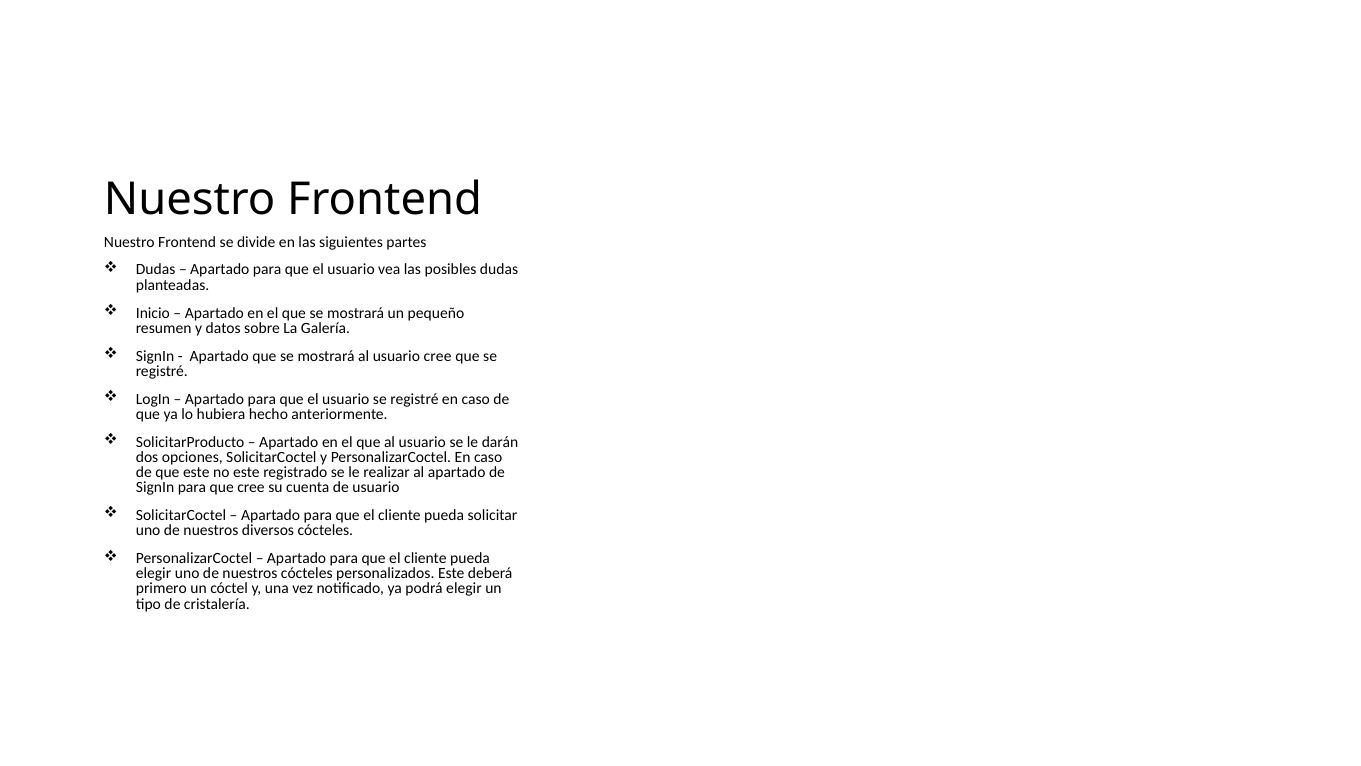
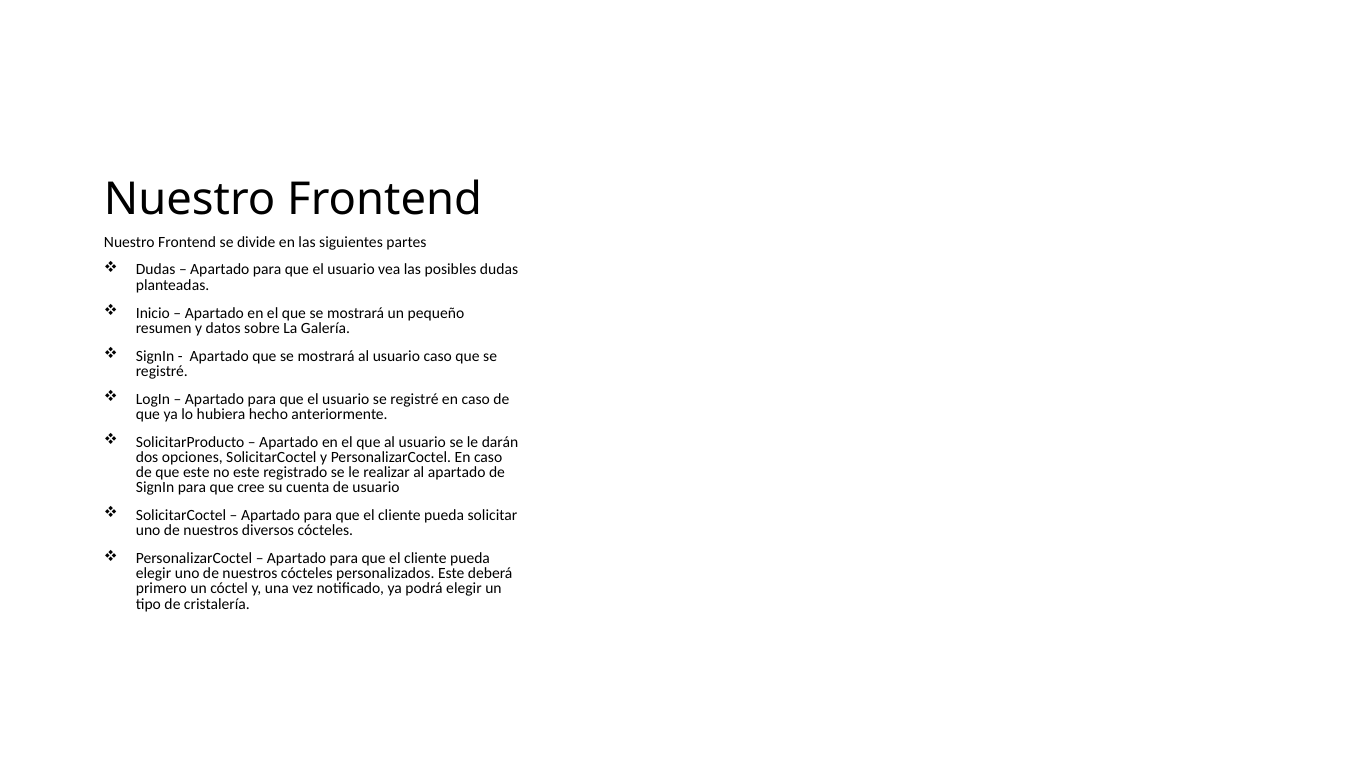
usuario cree: cree -> caso
